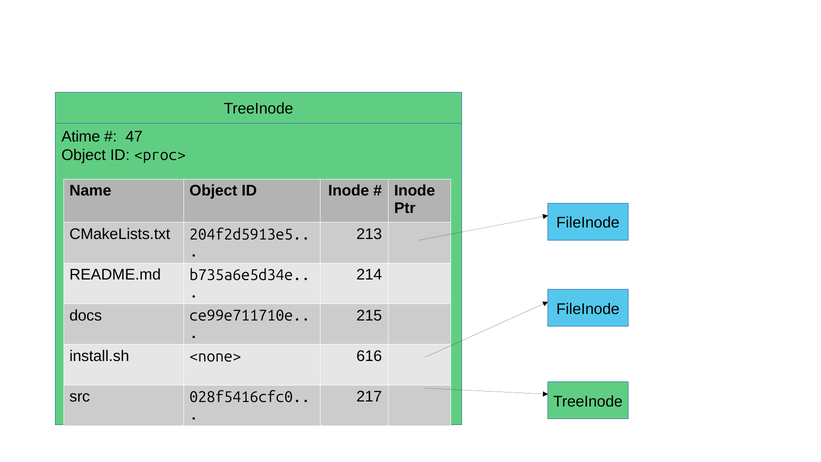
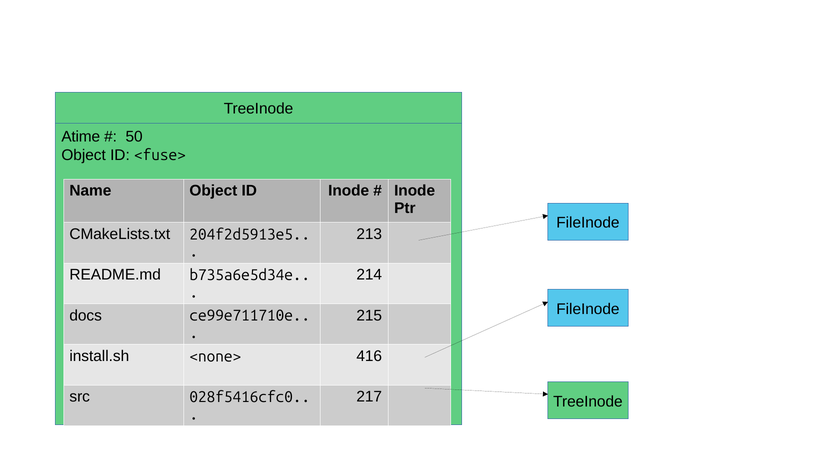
47: 47 -> 50
<proc>: <proc> -> <fuse>
616: 616 -> 416
